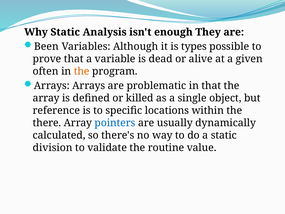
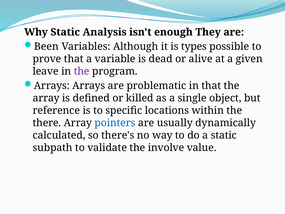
often: often -> leave
the at (82, 71) colour: orange -> purple
division: division -> subpath
routine: routine -> involve
